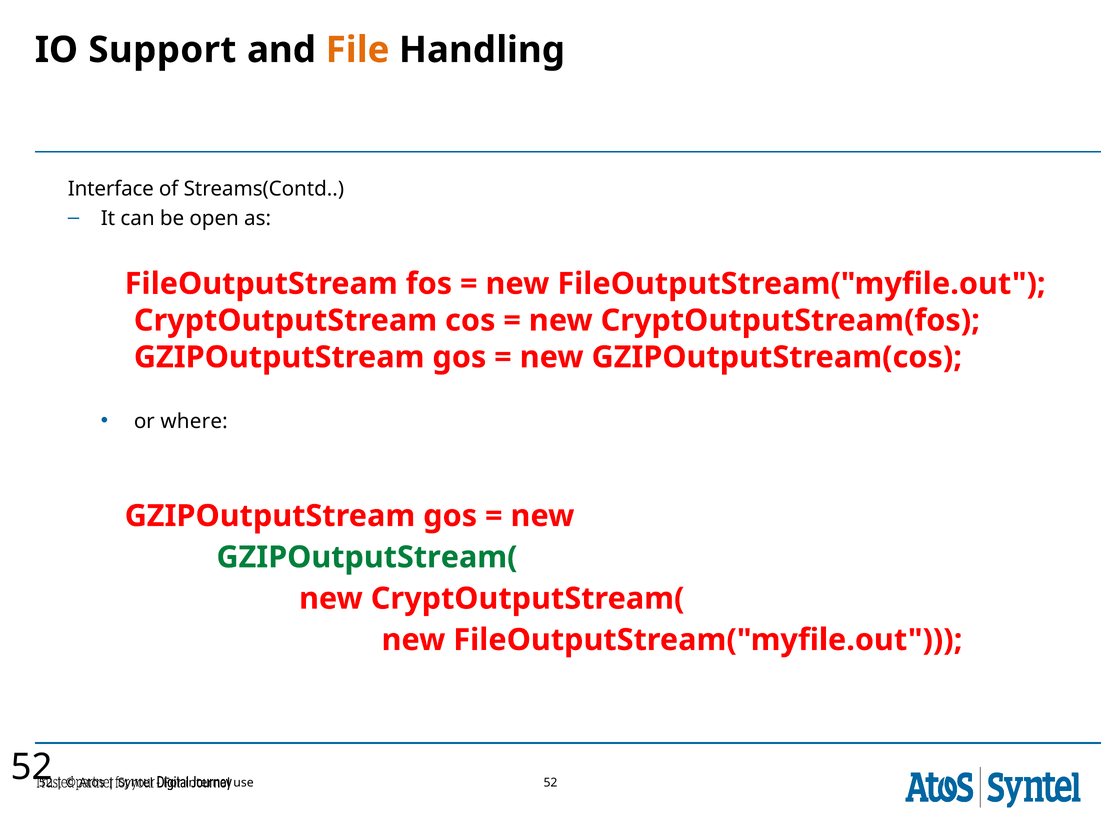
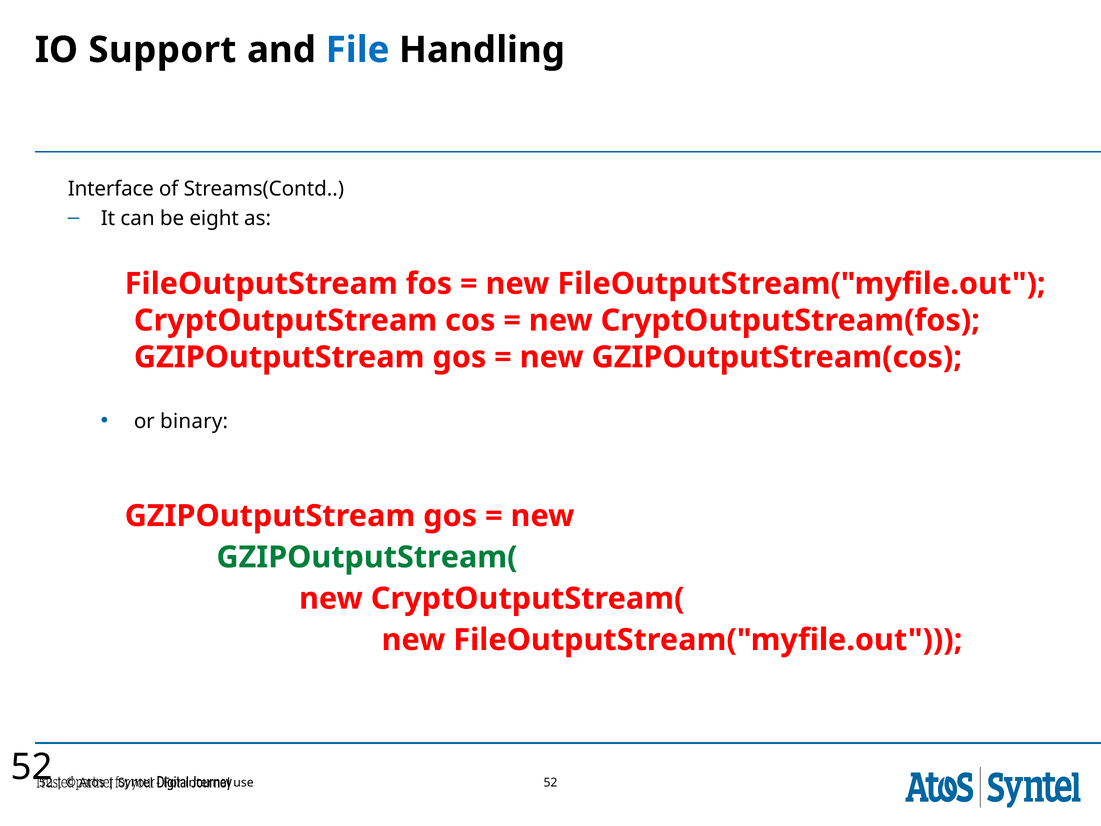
File colour: orange -> blue
open: open -> eight
where: where -> binary
